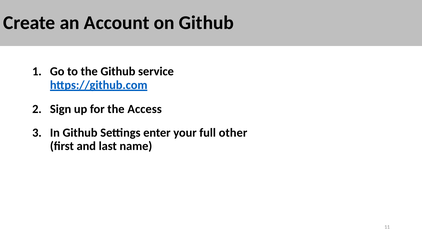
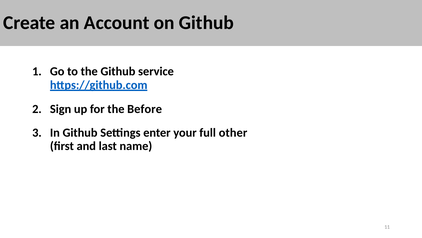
Access: Access -> Before
